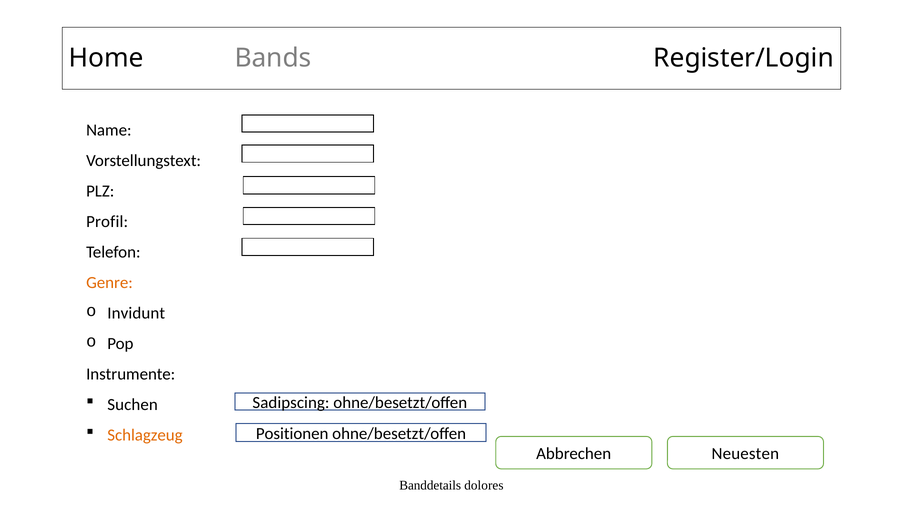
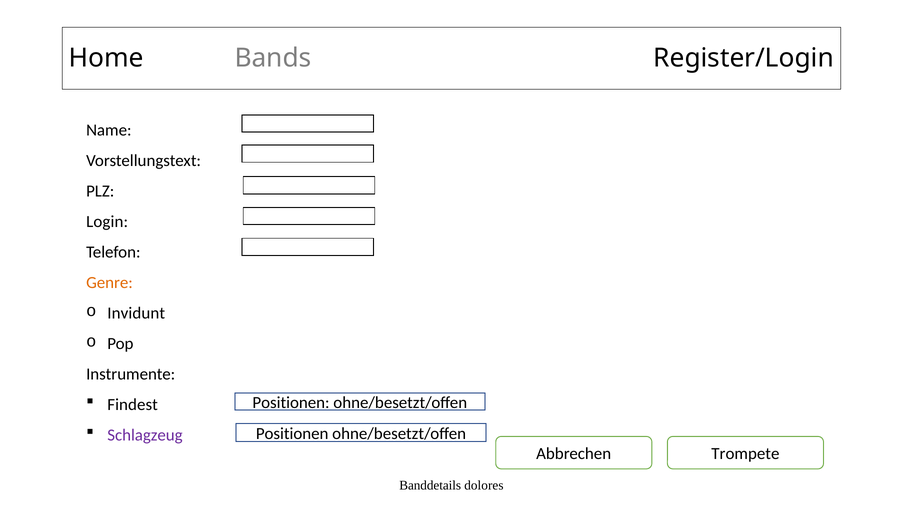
Profil: Profil -> Login
Suchen: Suchen -> Findest
Sadipscing at (291, 403): Sadipscing -> Positionen
Schlagzeug colour: orange -> purple
Neuesten: Neuesten -> Trompete
